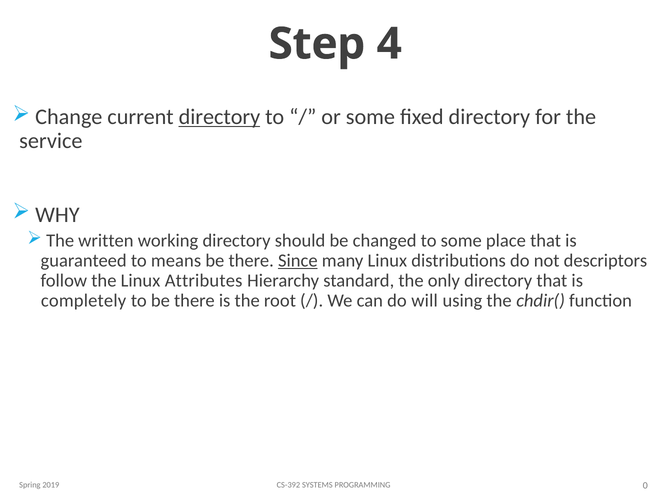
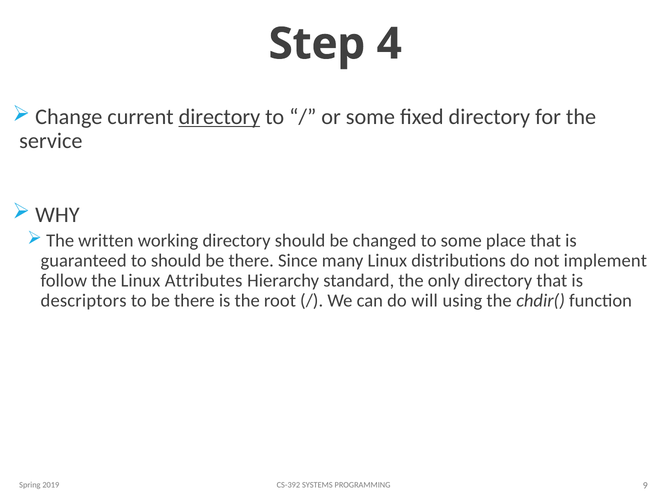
to means: means -> should
Since underline: present -> none
descriptors: descriptors -> implement
completely: completely -> descriptors
0: 0 -> 9
